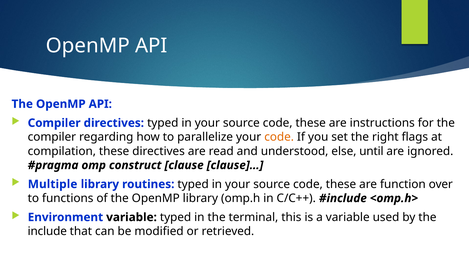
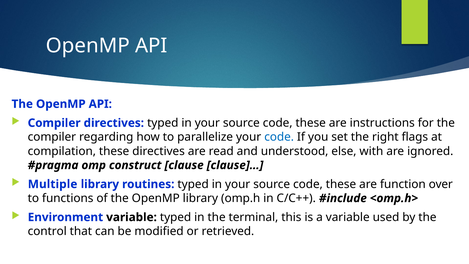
code at (279, 137) colour: orange -> blue
until: until -> with
include: include -> control
